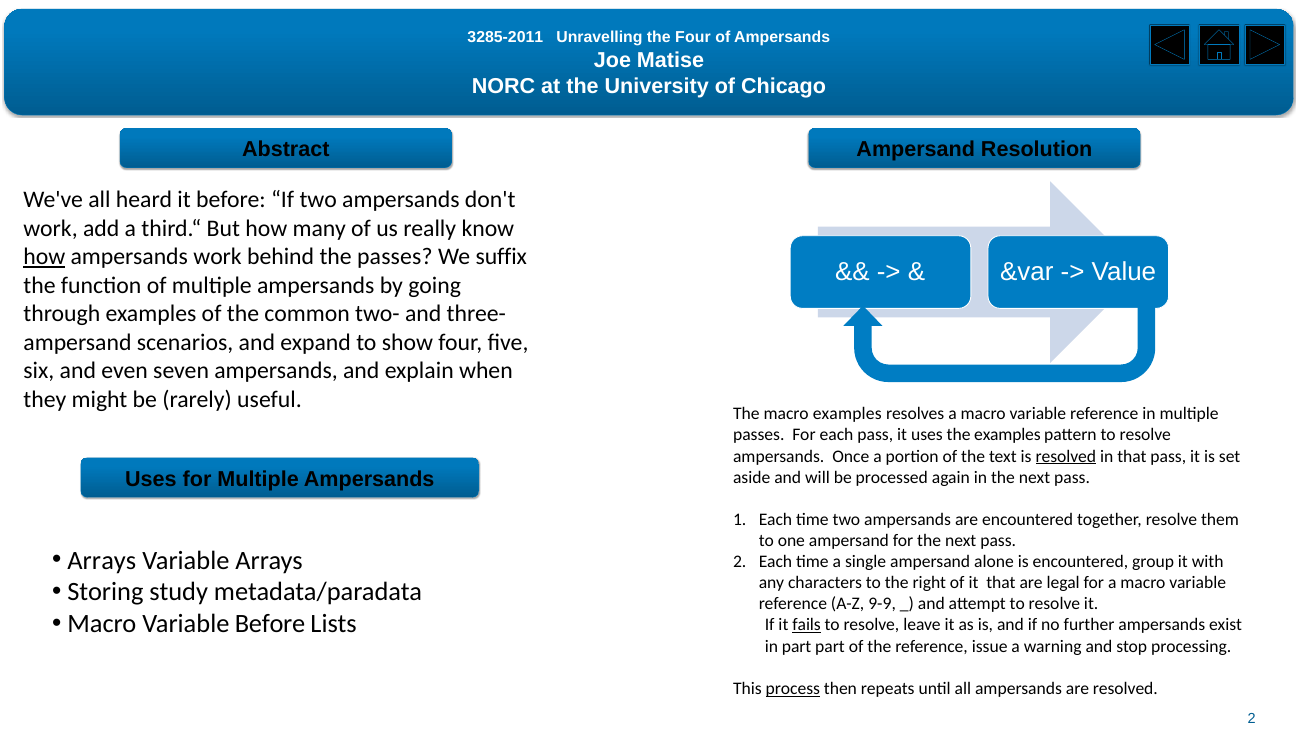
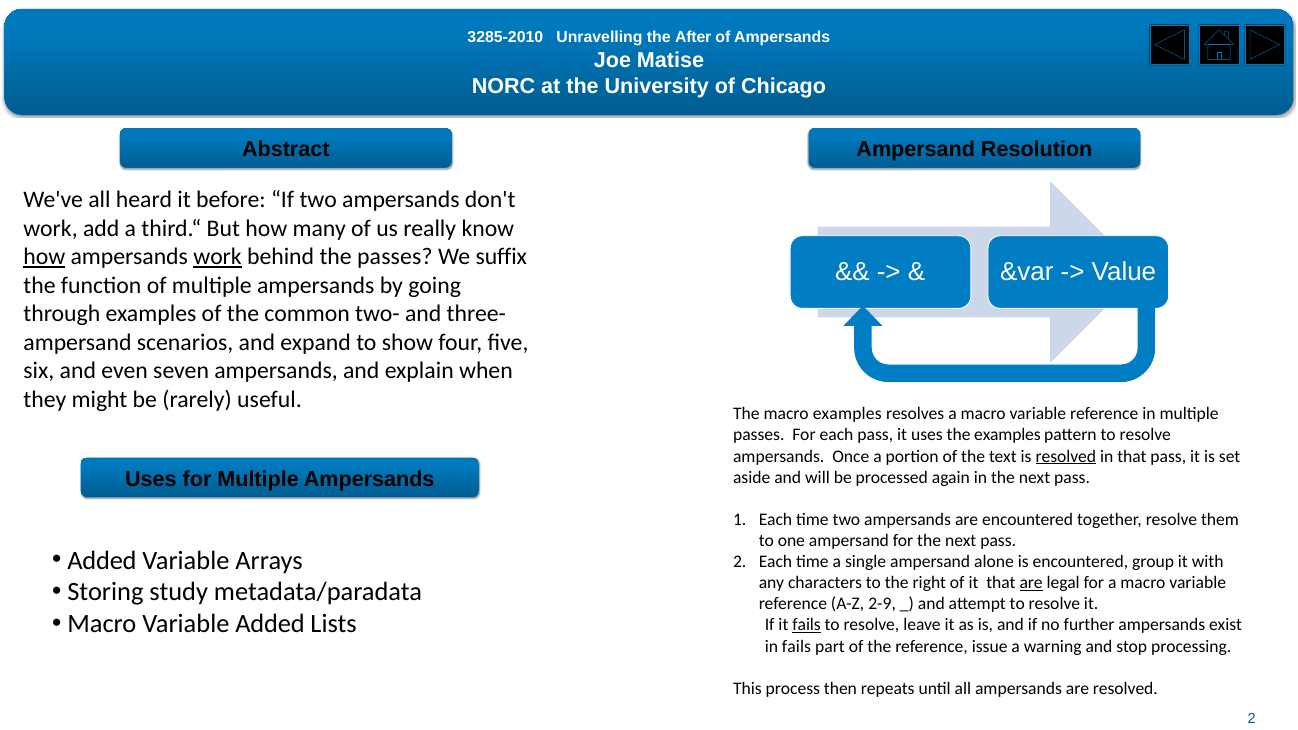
3285-2011: 3285-2011 -> 3285-2010
the Four: Four -> After
work at (218, 257) underline: none -> present
Arrays at (102, 560): Arrays -> Added
are at (1031, 583) underline: none -> present
9-9: 9-9 -> 2-9
Variable Before: Before -> Added
in part: part -> fails
process underline: present -> none
